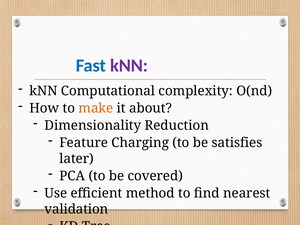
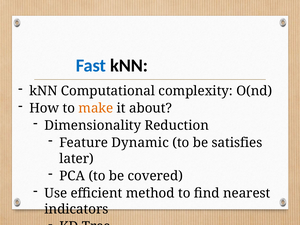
kNN at (129, 66) colour: purple -> black
Charging: Charging -> Dynamic
validation: validation -> indicators
